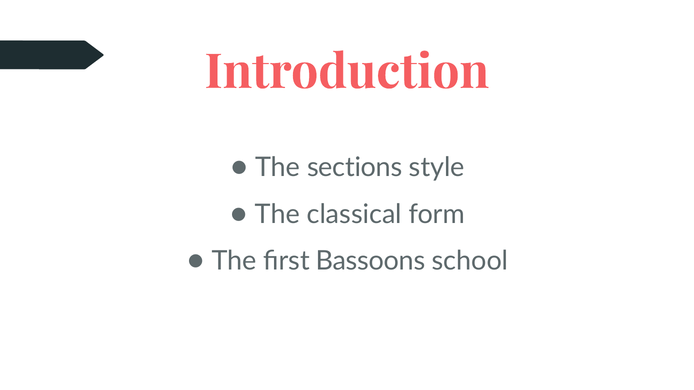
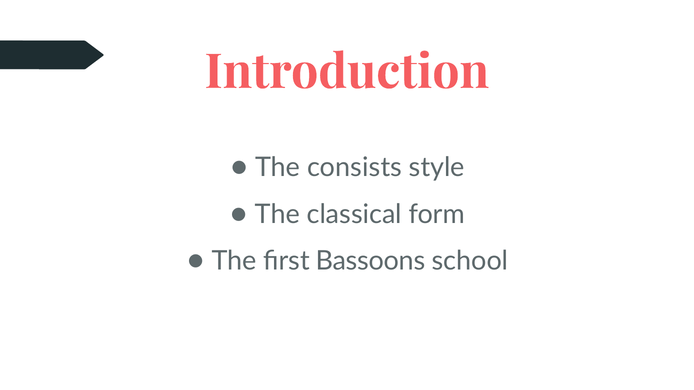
sections: sections -> consists
